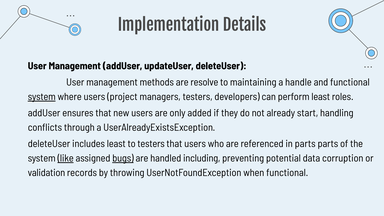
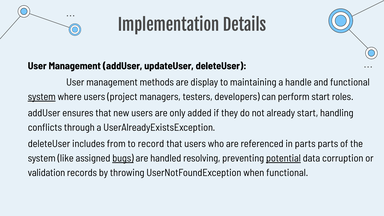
resolve: resolve -> display
perform least: least -> start
includes least: least -> from
to testers: testers -> record
like underline: present -> none
including: including -> resolving
potential underline: none -> present
